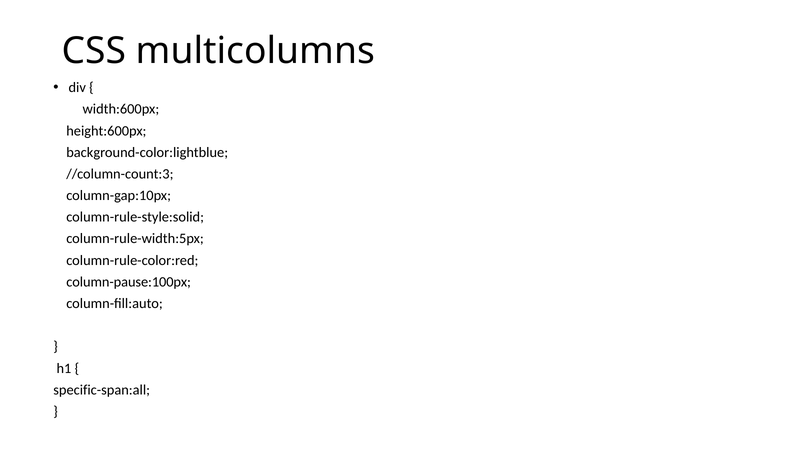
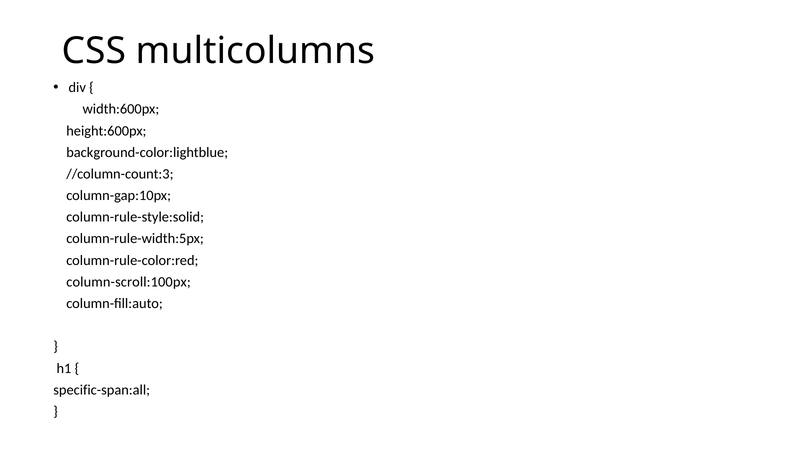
column-pause:100px: column-pause:100px -> column-scroll:100px
